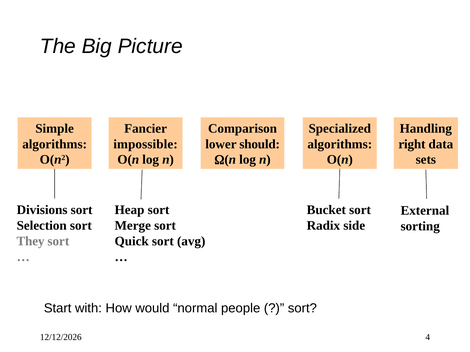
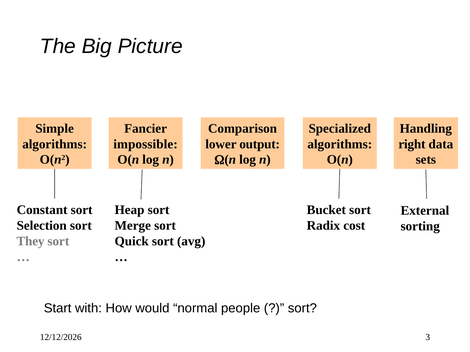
should: should -> output
Divisions: Divisions -> Constant
side: side -> cost
4: 4 -> 3
